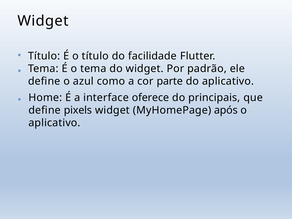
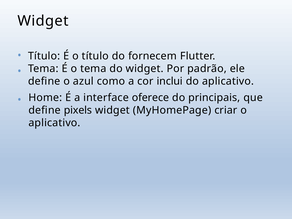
facilidade: facilidade -> fornecem
parte: parte -> inclui
após: após -> criar
